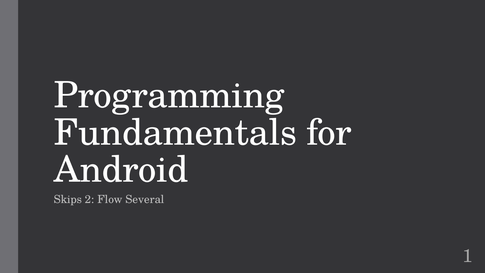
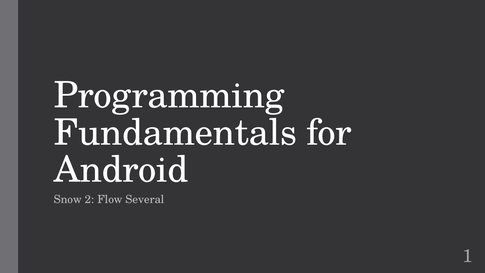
Skips: Skips -> Snow
